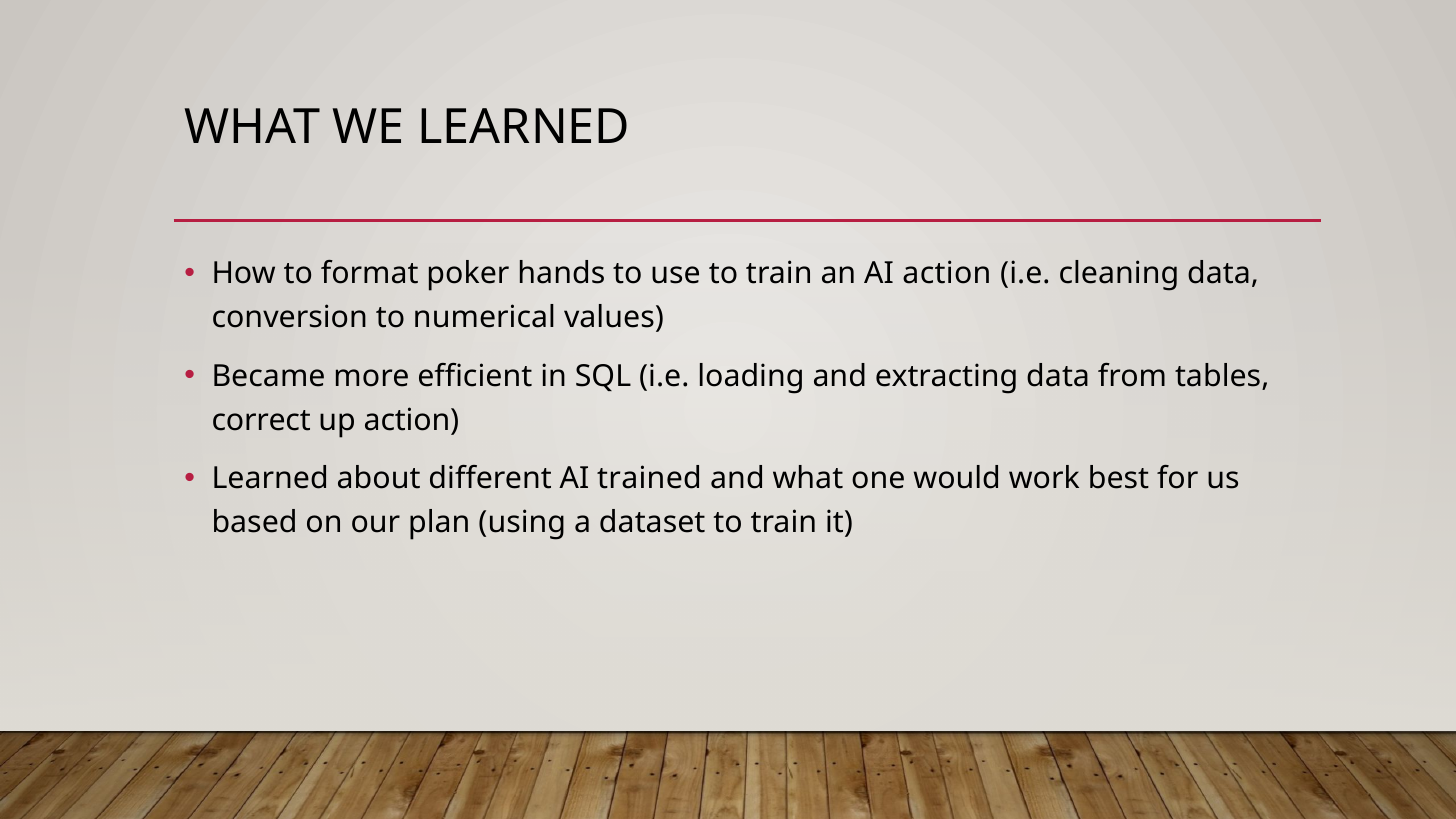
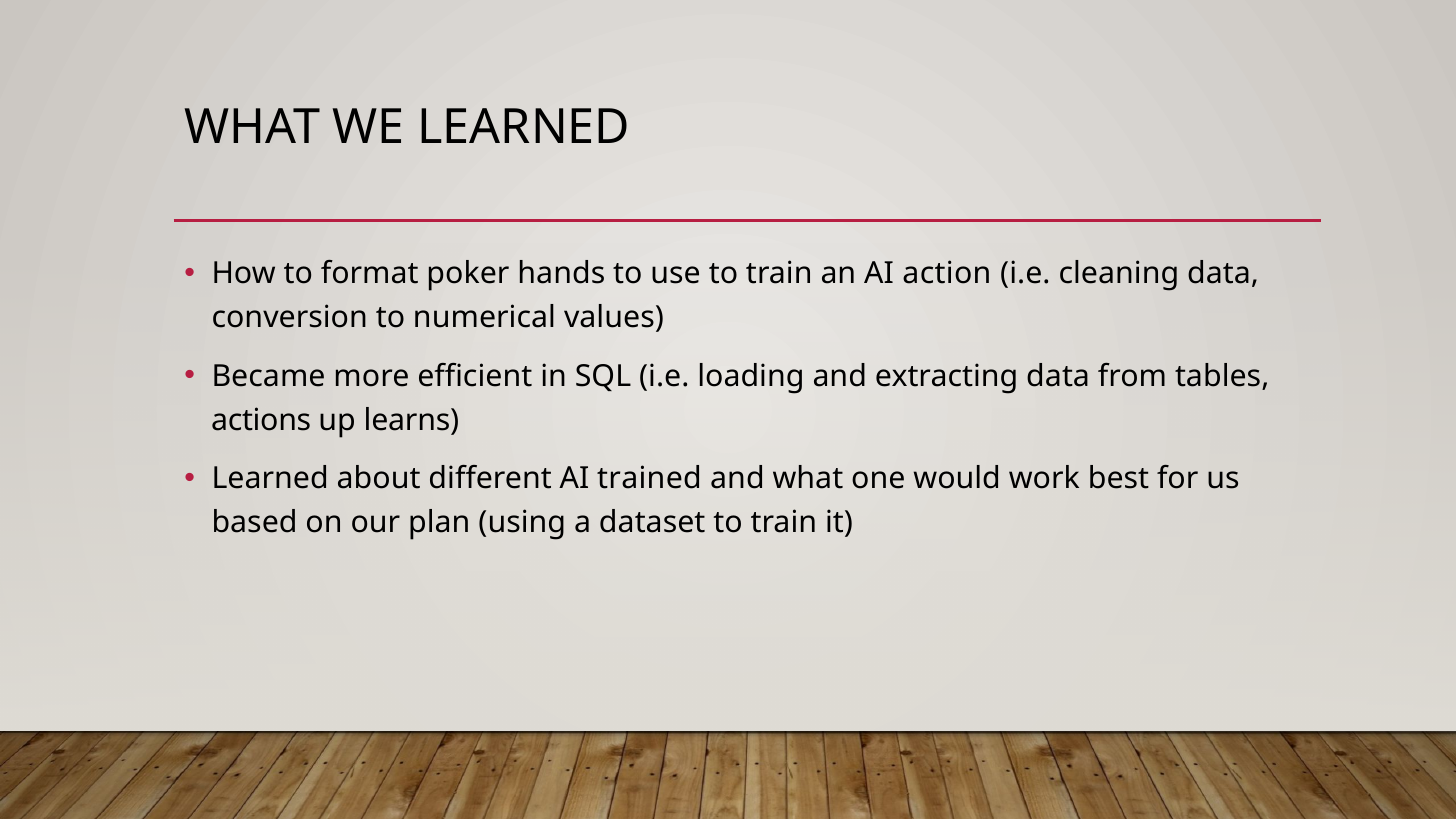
correct: correct -> actions
up action: action -> learns
